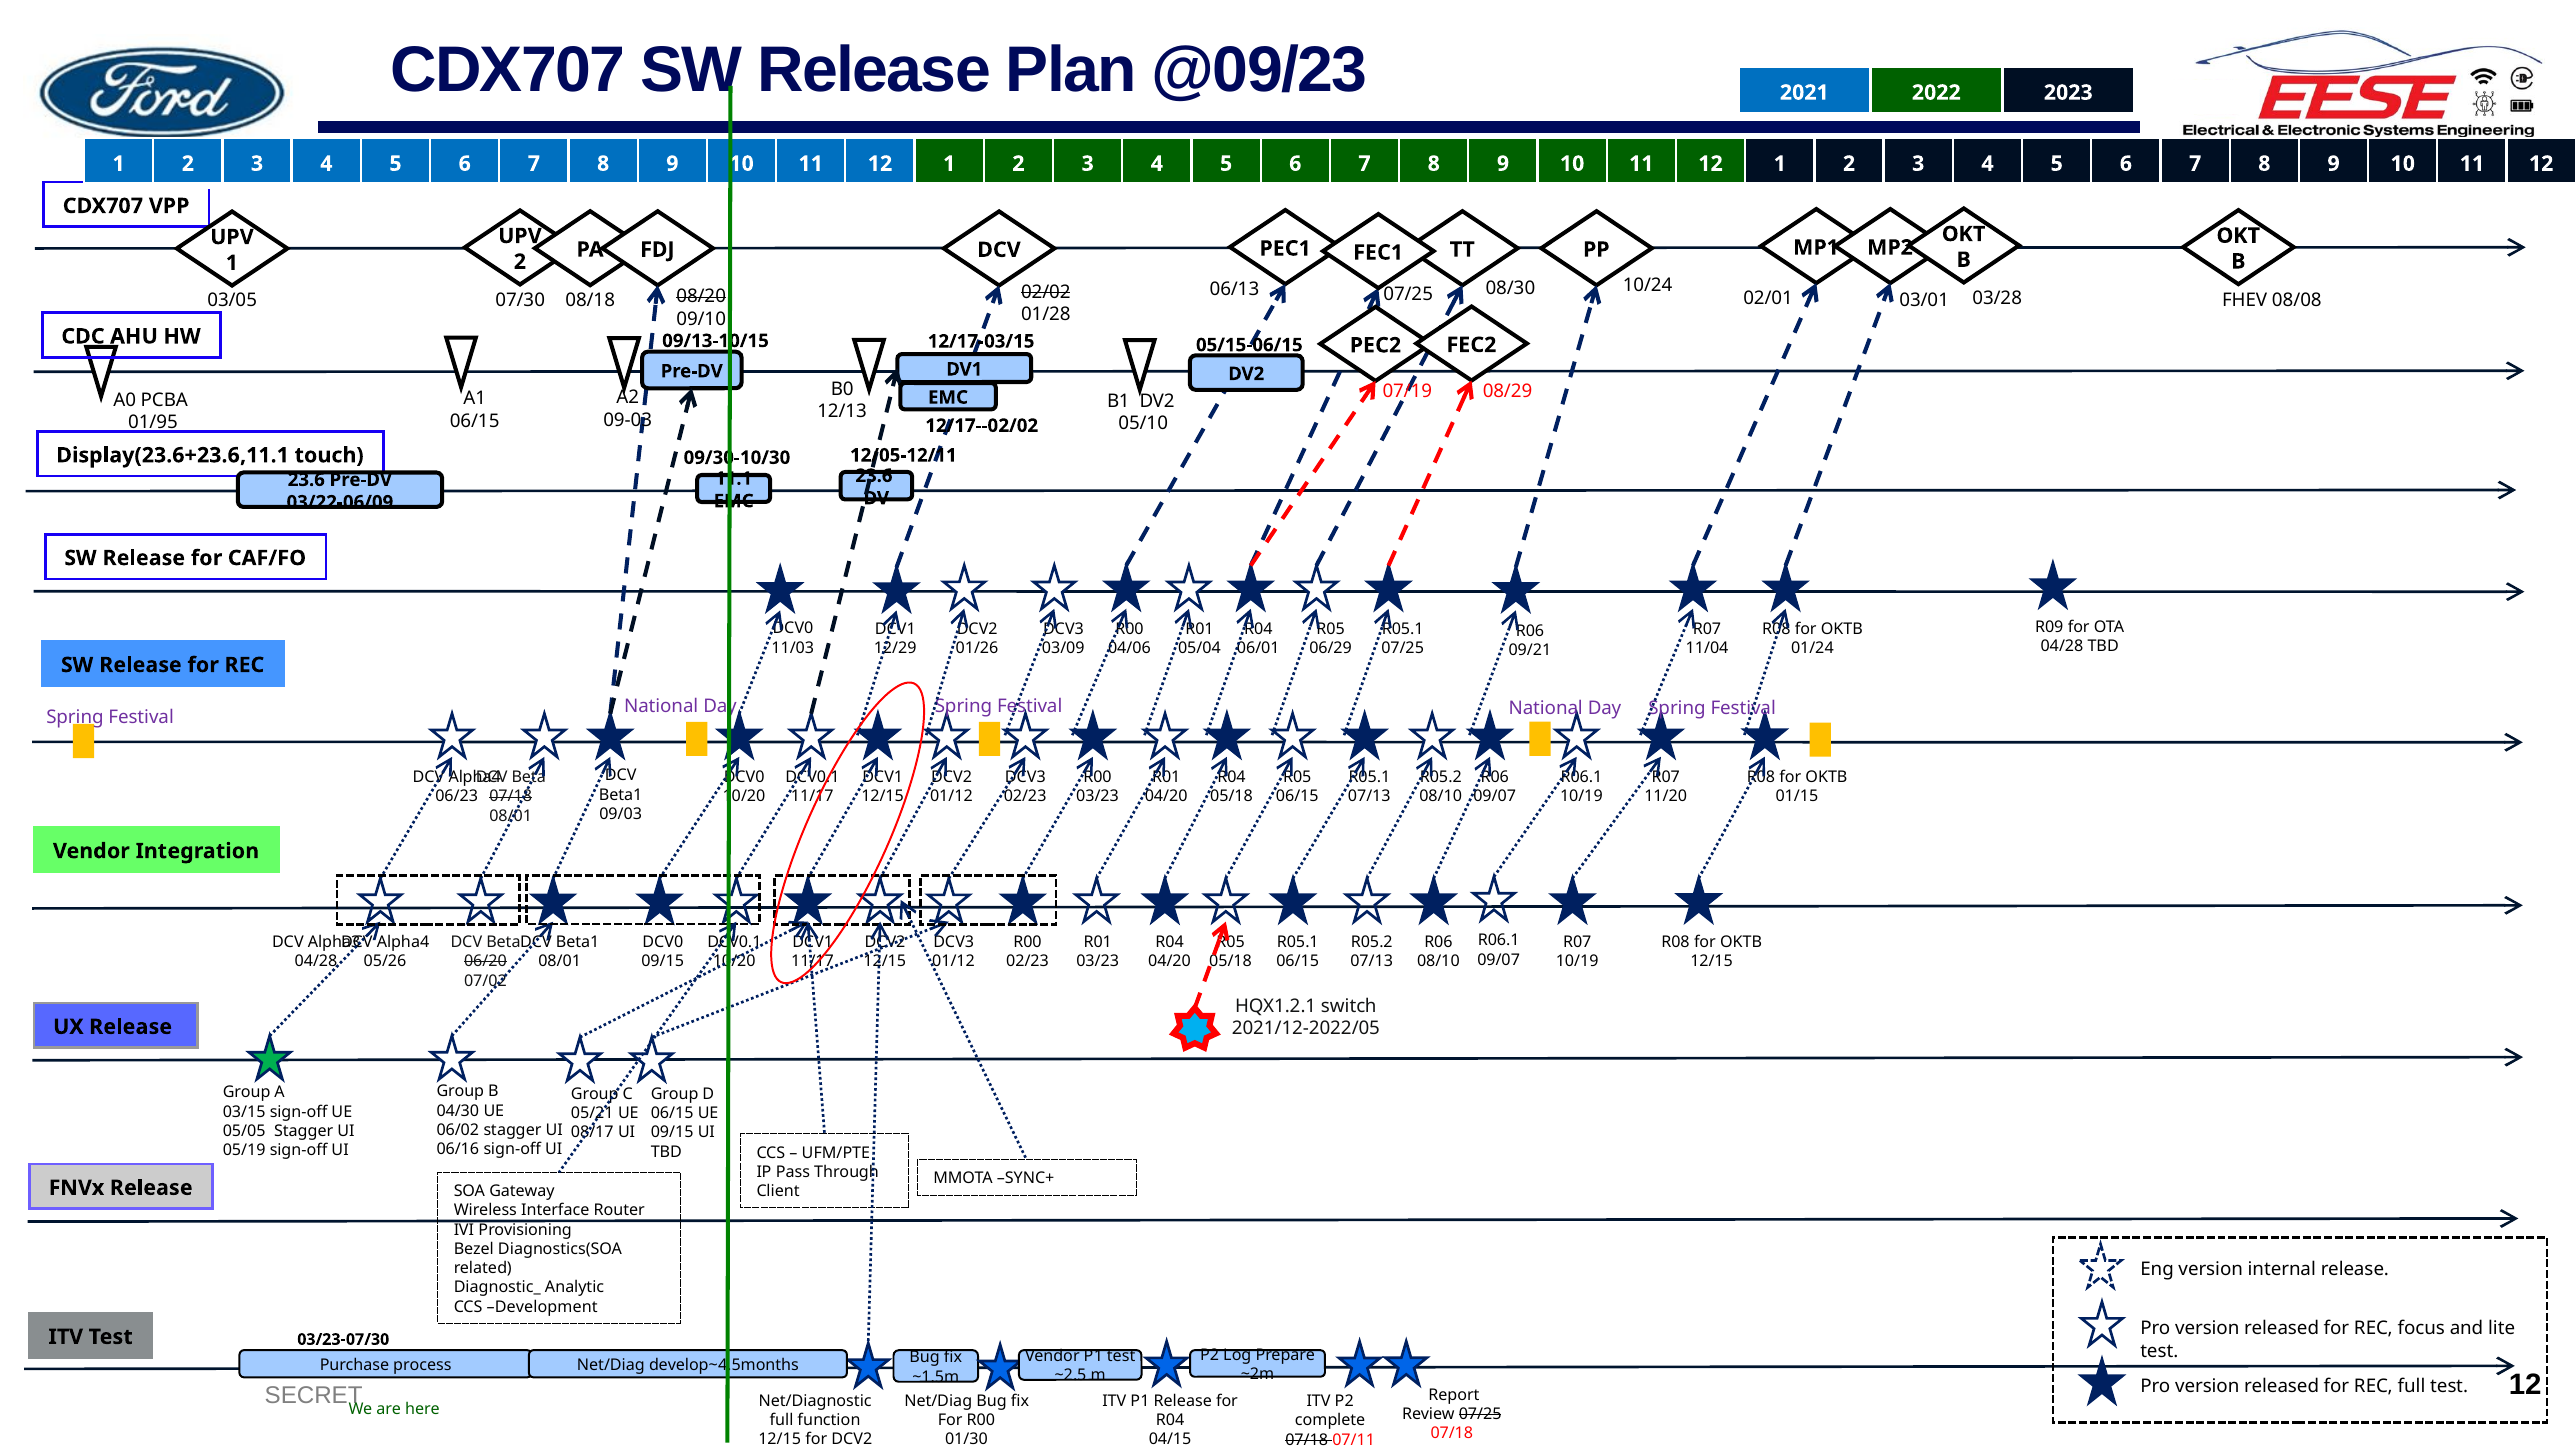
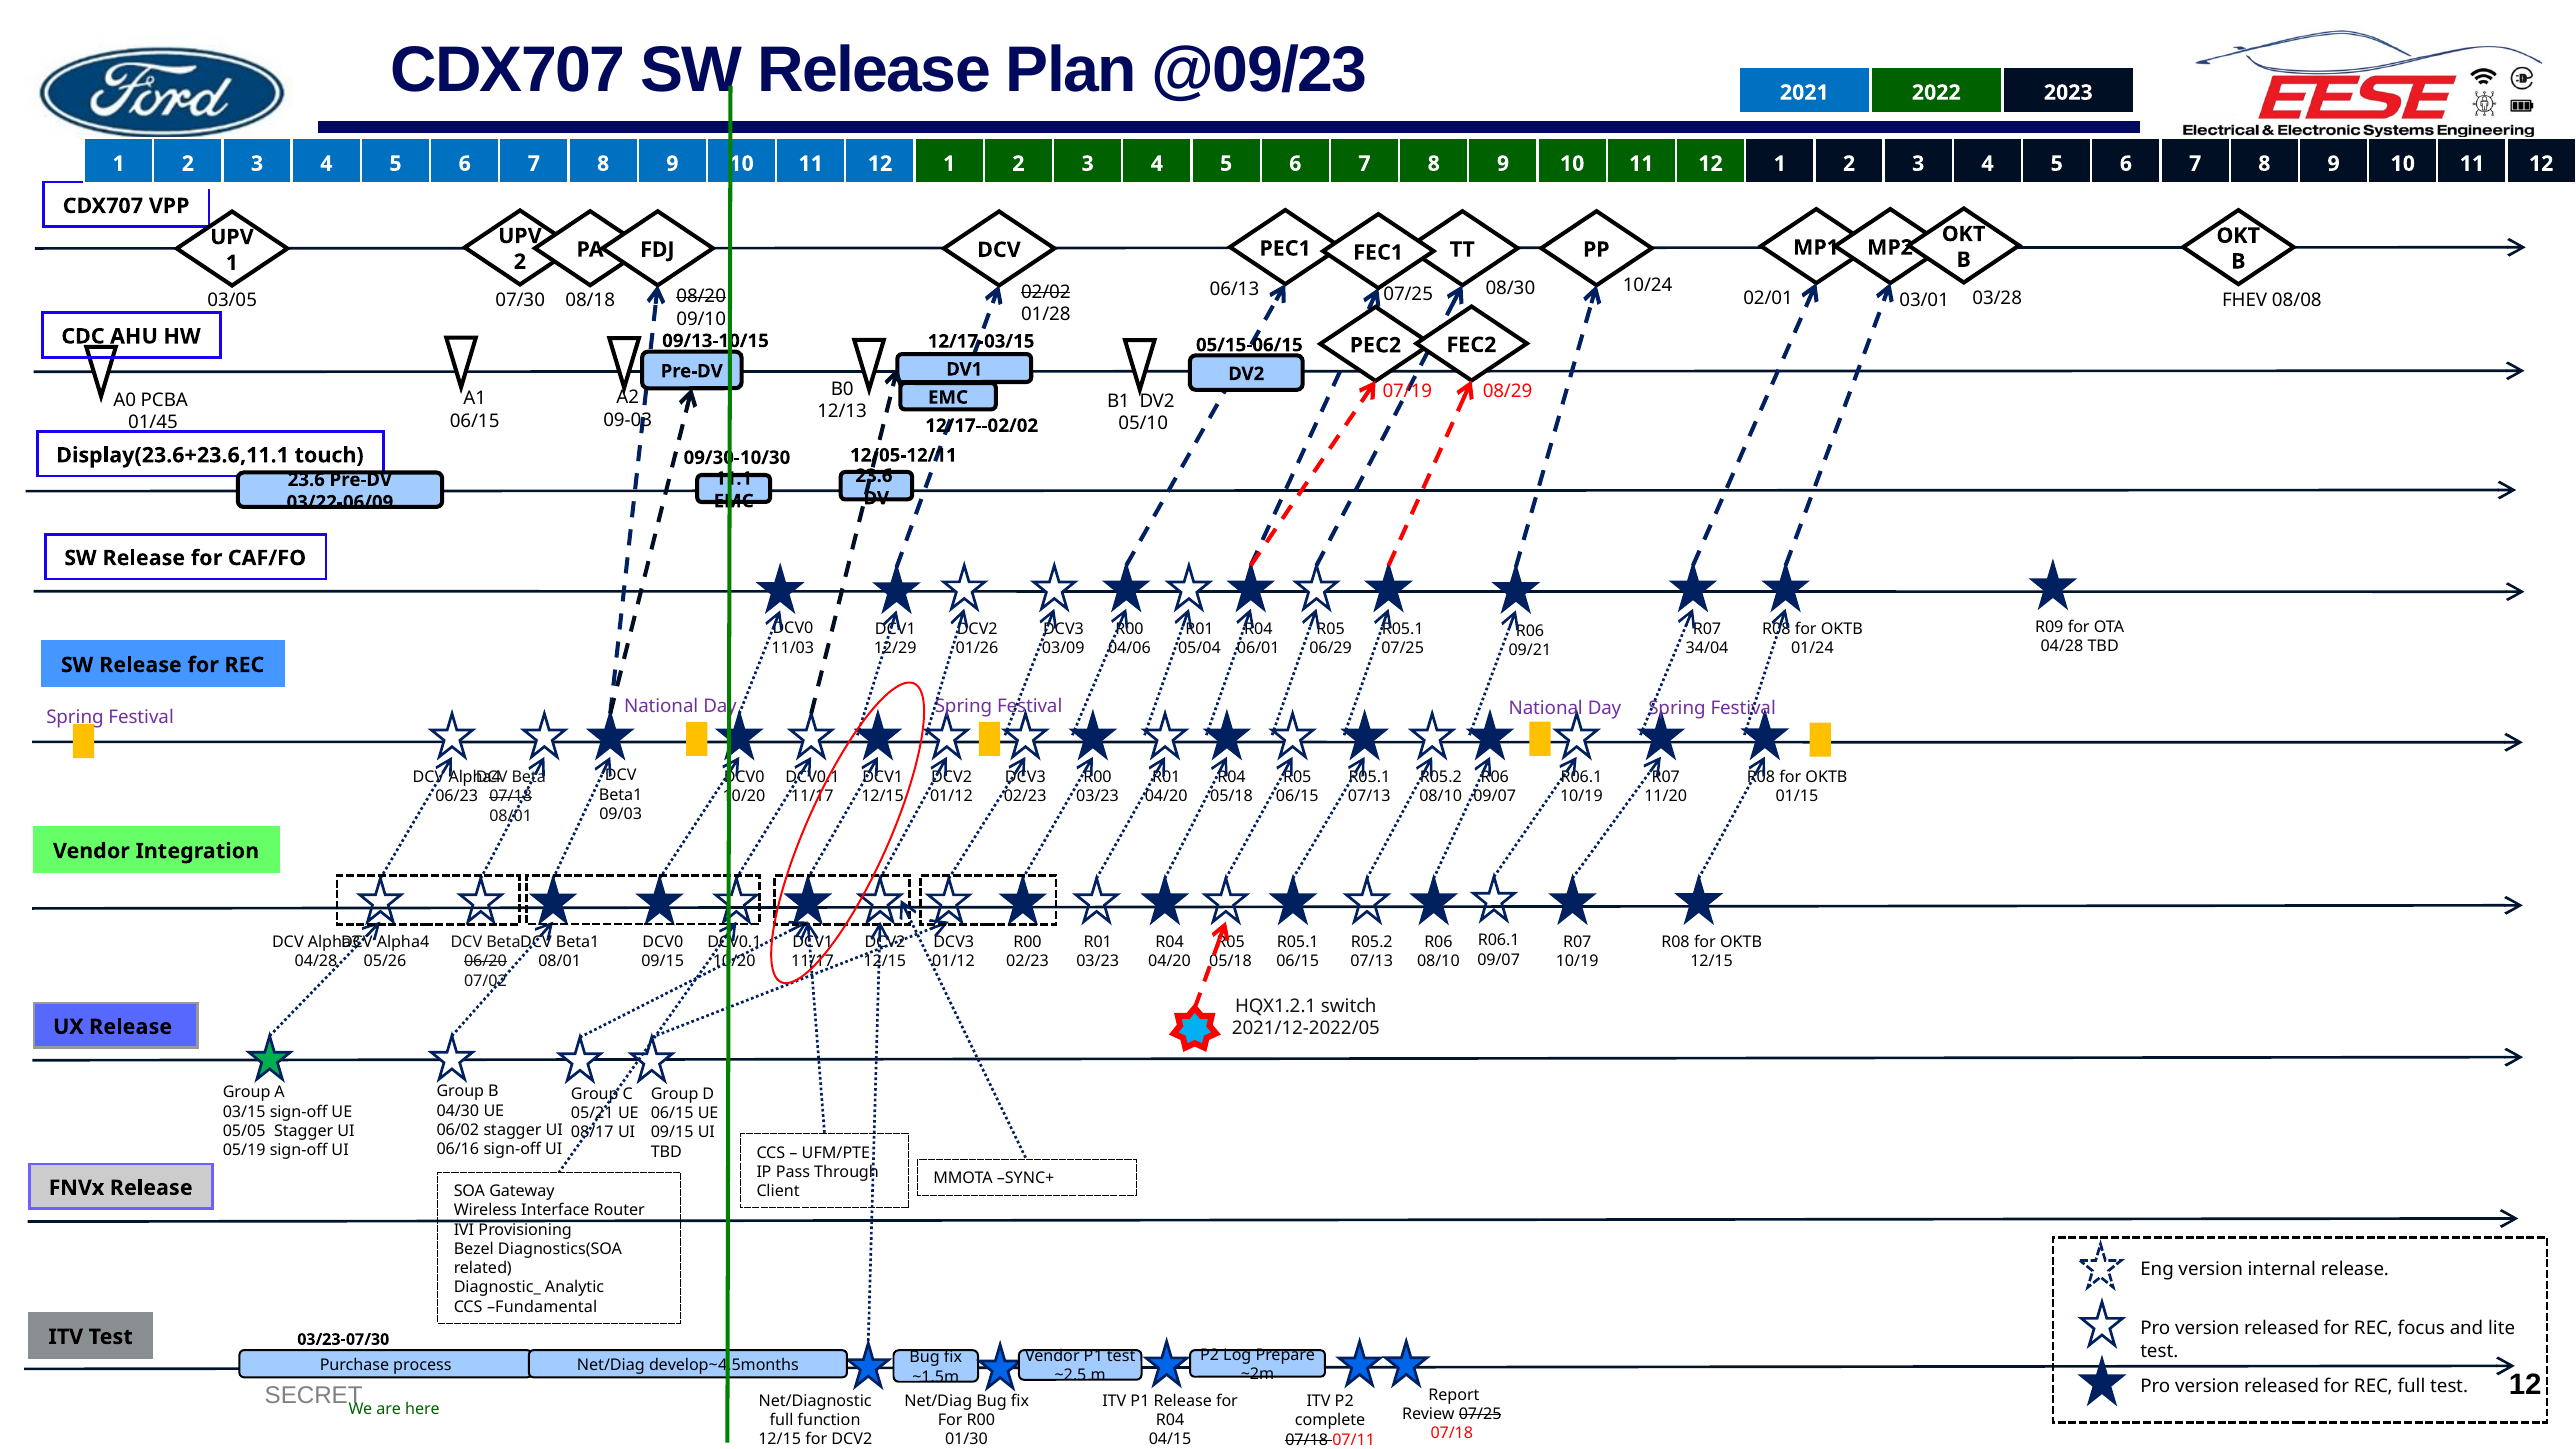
01/95: 01/95 -> 01/45
11/04: 11/04 -> 34/04
Development: Development -> Fundamental
